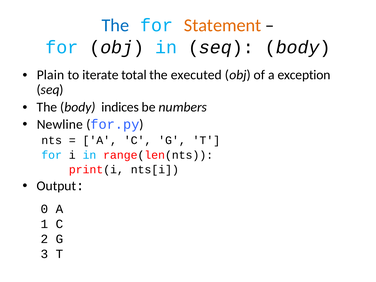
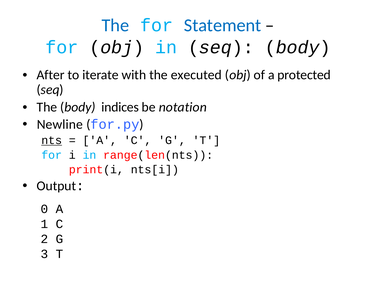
Statement colour: orange -> blue
Plain: Plain -> After
total: total -> with
exception: exception -> protected
numbers: numbers -> notation
nts underline: none -> present
